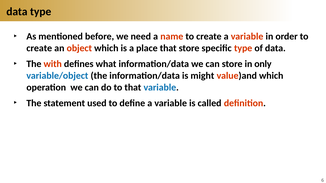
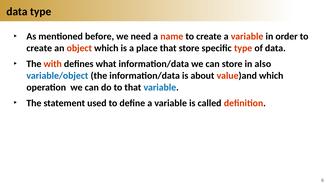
only: only -> also
might: might -> about
